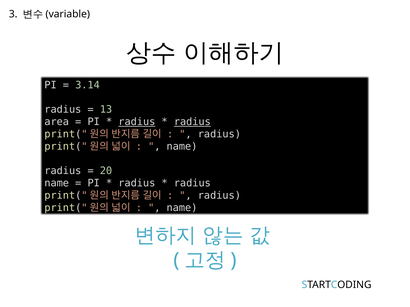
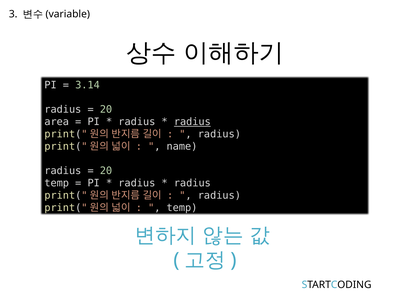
13 at (106, 110): 13 -> 20
radius at (137, 122) underline: present -> none
name at (57, 184): name -> temp
name at (182, 208): name -> temp
